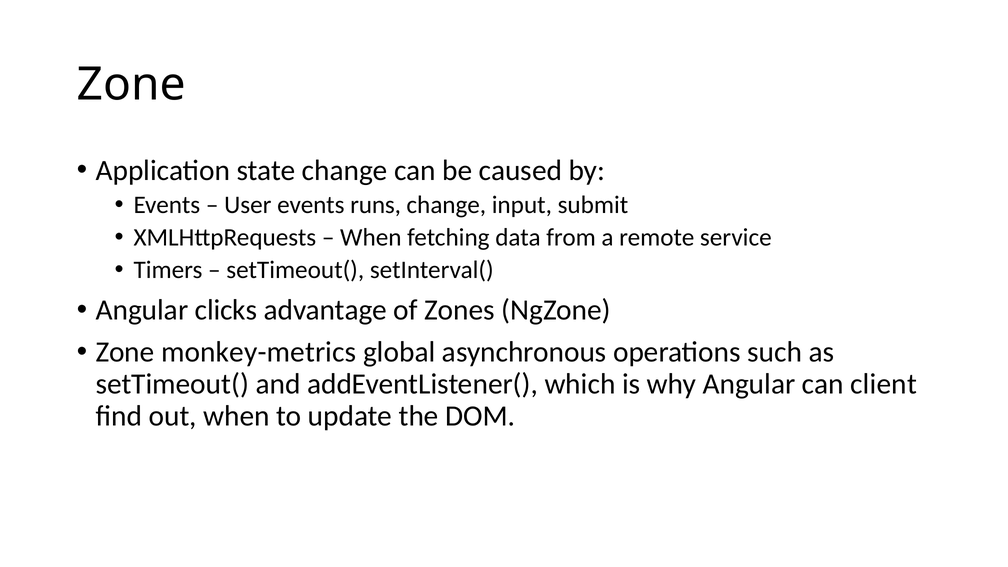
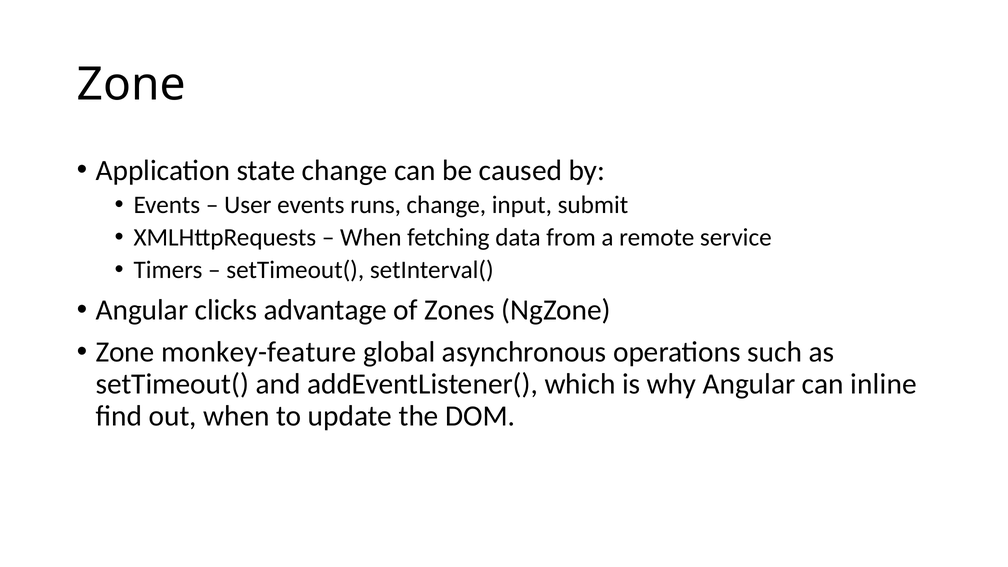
monkey-metrics: monkey-metrics -> monkey-feature
client: client -> inline
